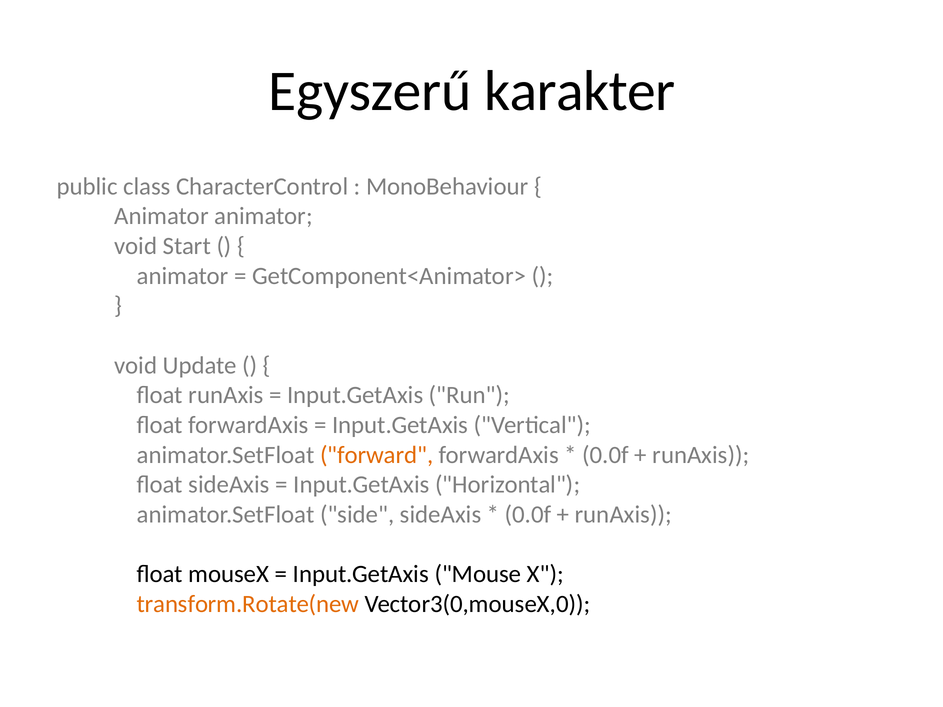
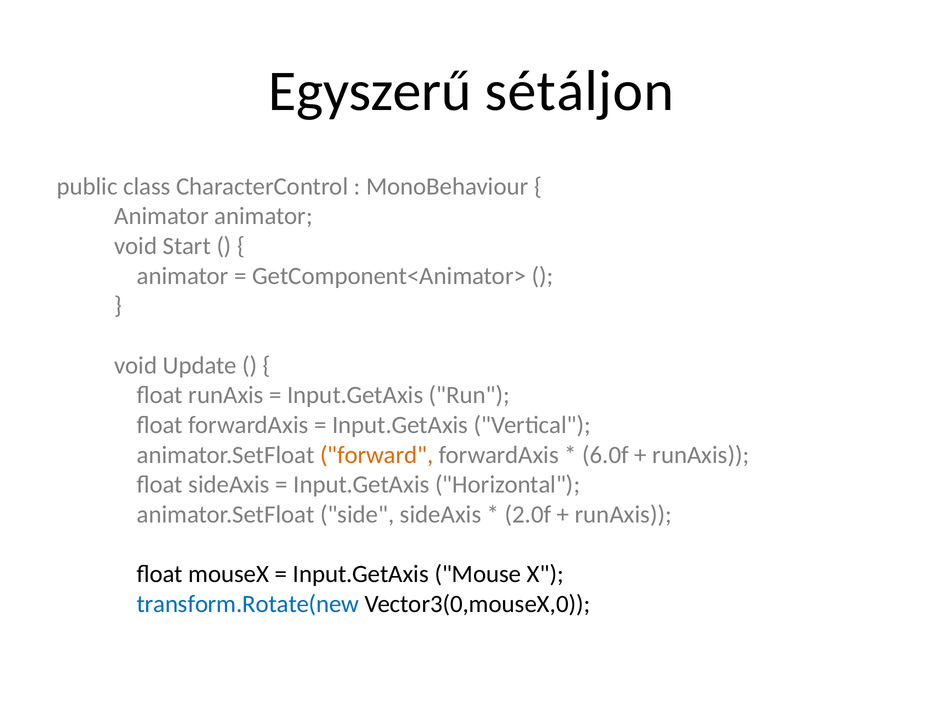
karakter: karakter -> sétáljon
0.0f at (606, 455): 0.0f -> 6.0f
0.0f at (528, 515): 0.0f -> 2.0f
transform.Rotate(new colour: orange -> blue
